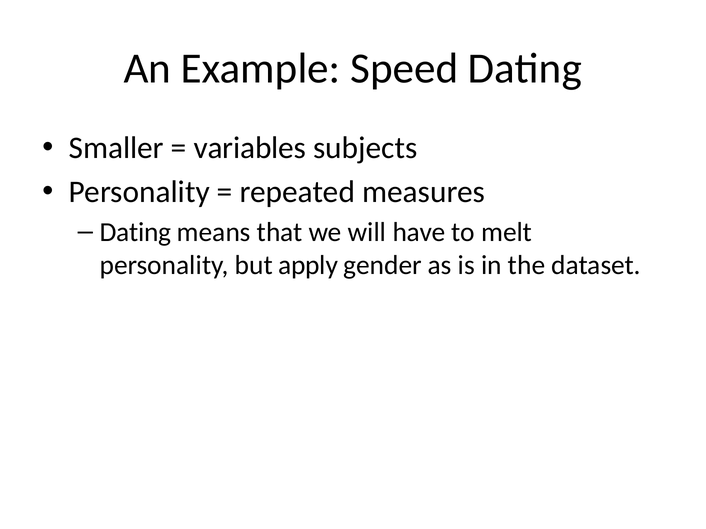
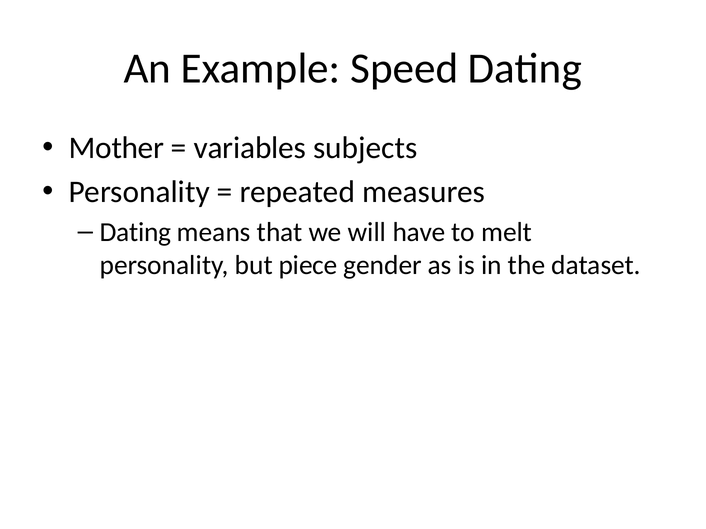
Smaller: Smaller -> Mother
apply: apply -> piece
